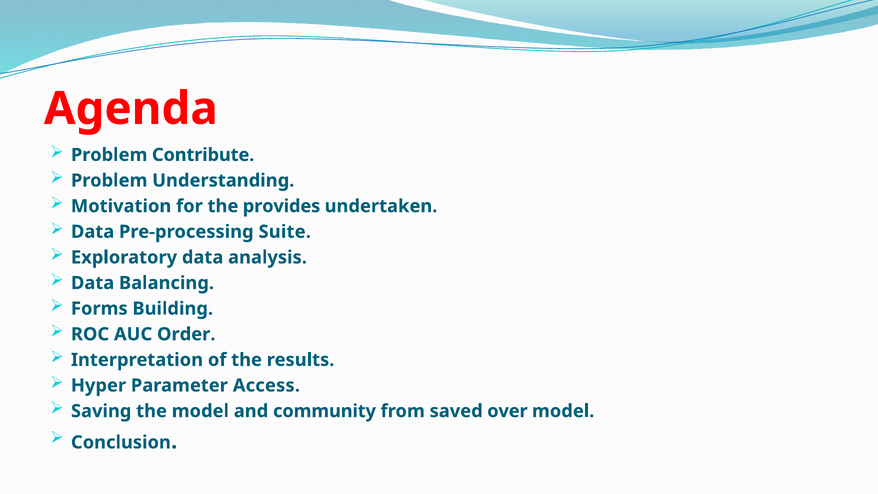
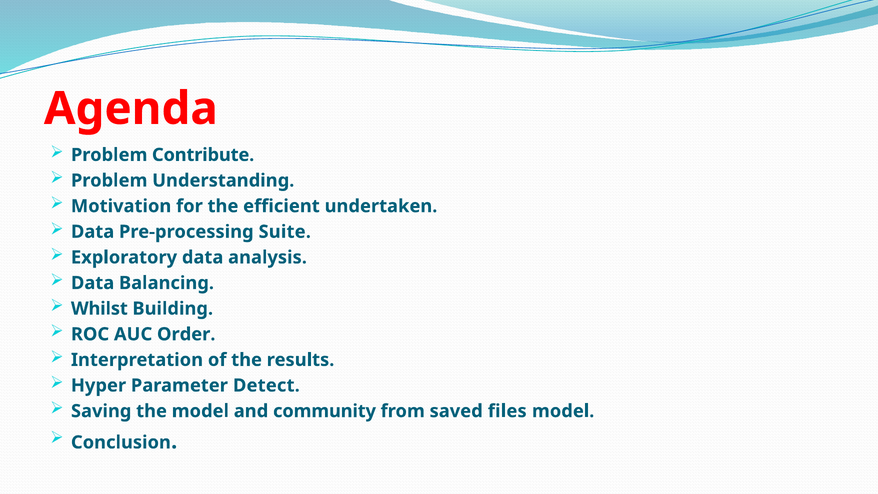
provides: provides -> efficient
Forms: Forms -> Whilst
Access: Access -> Detect
over: over -> files
